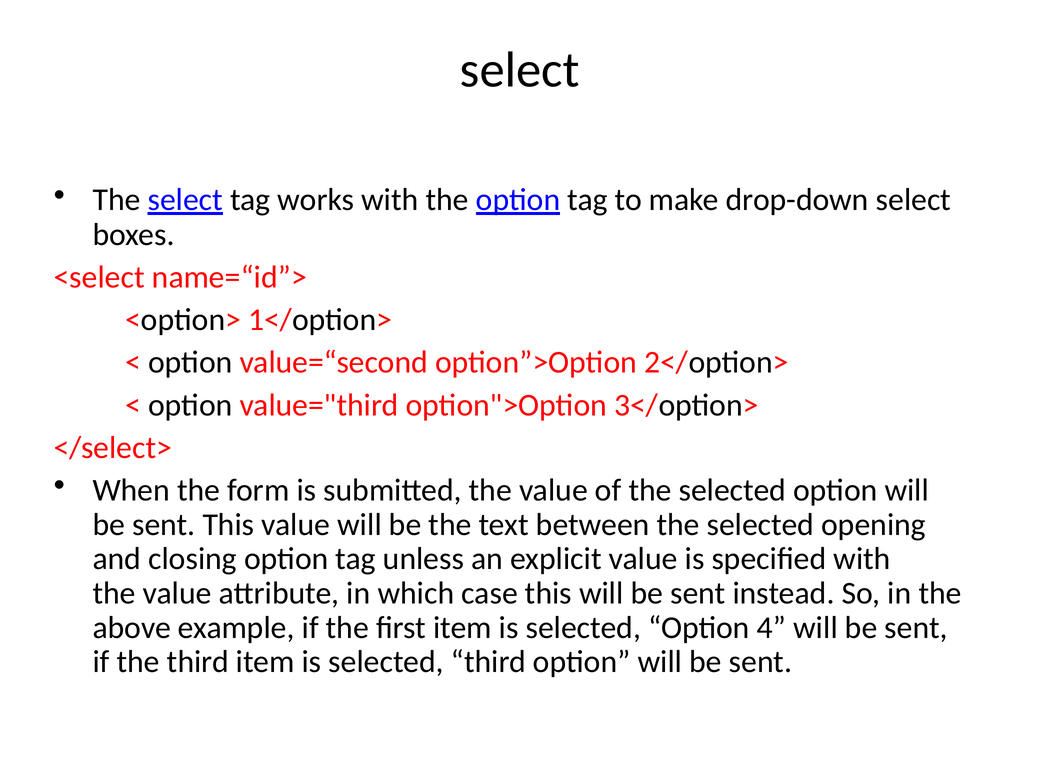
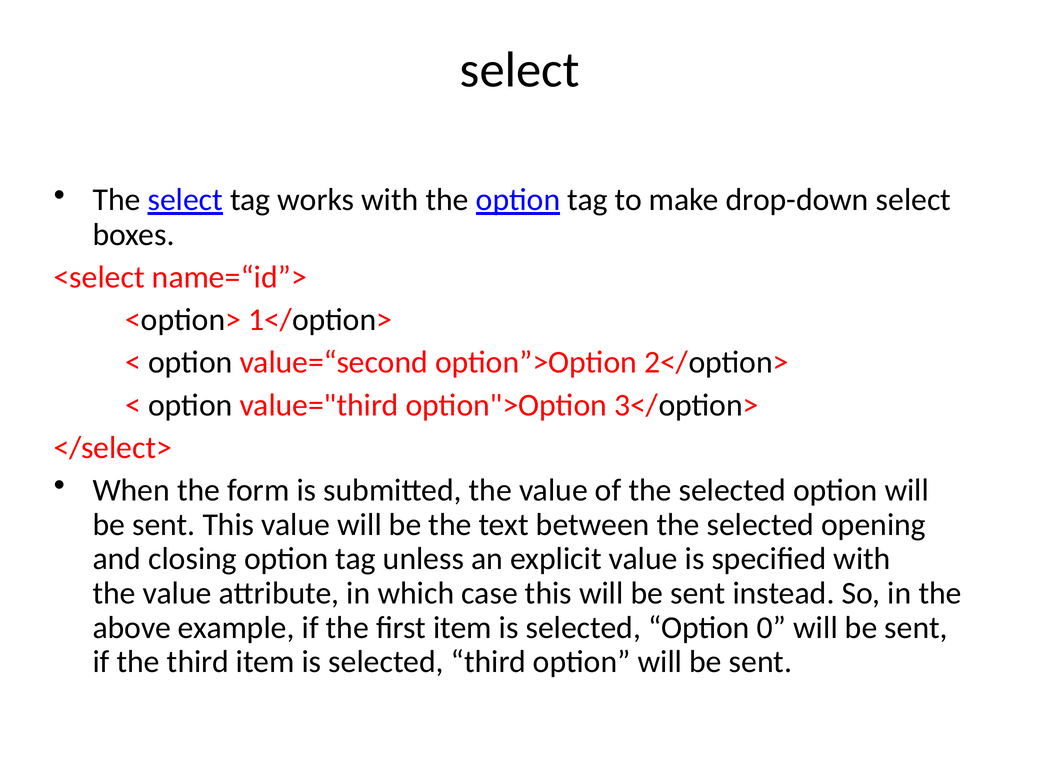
4: 4 -> 0
